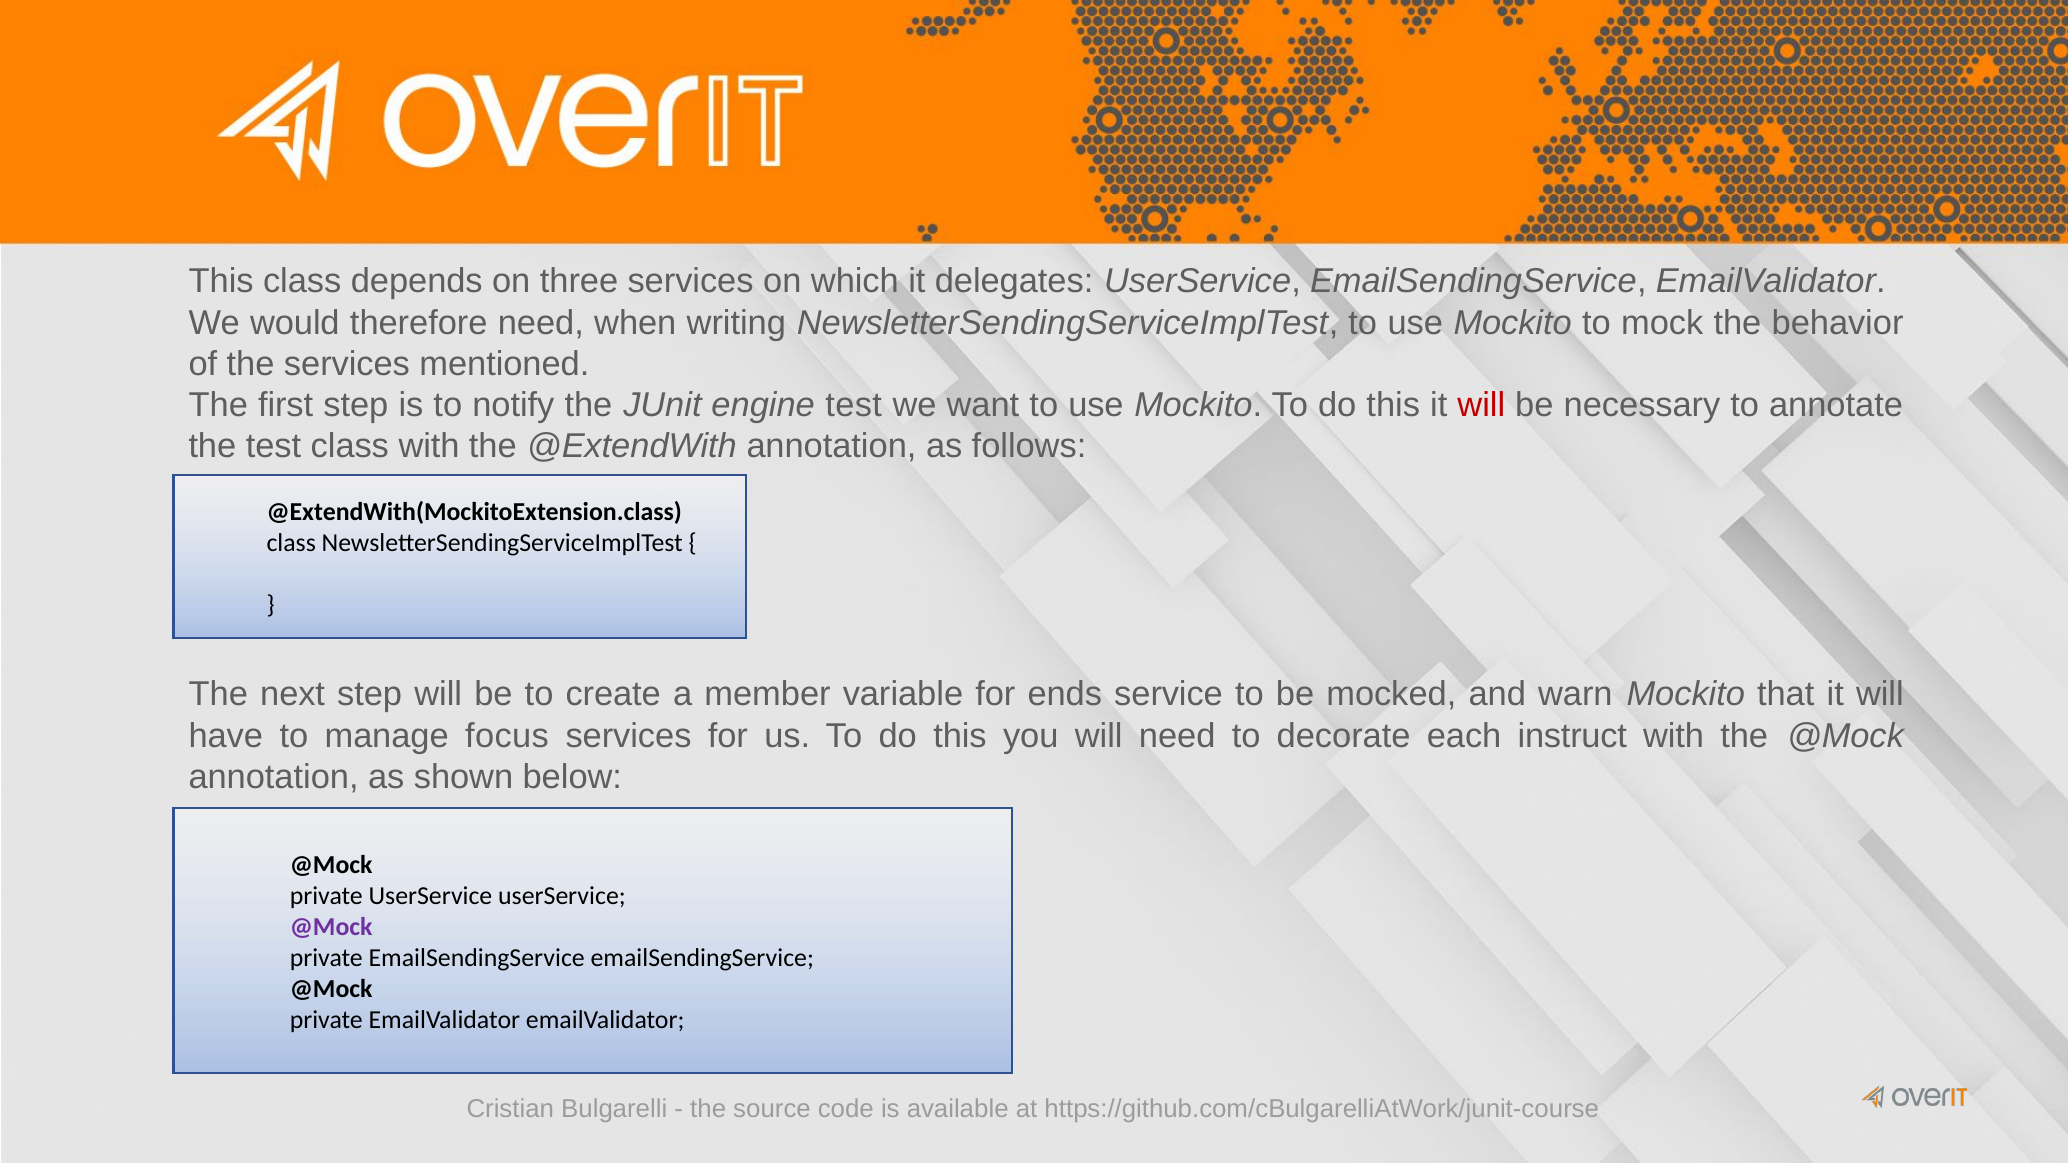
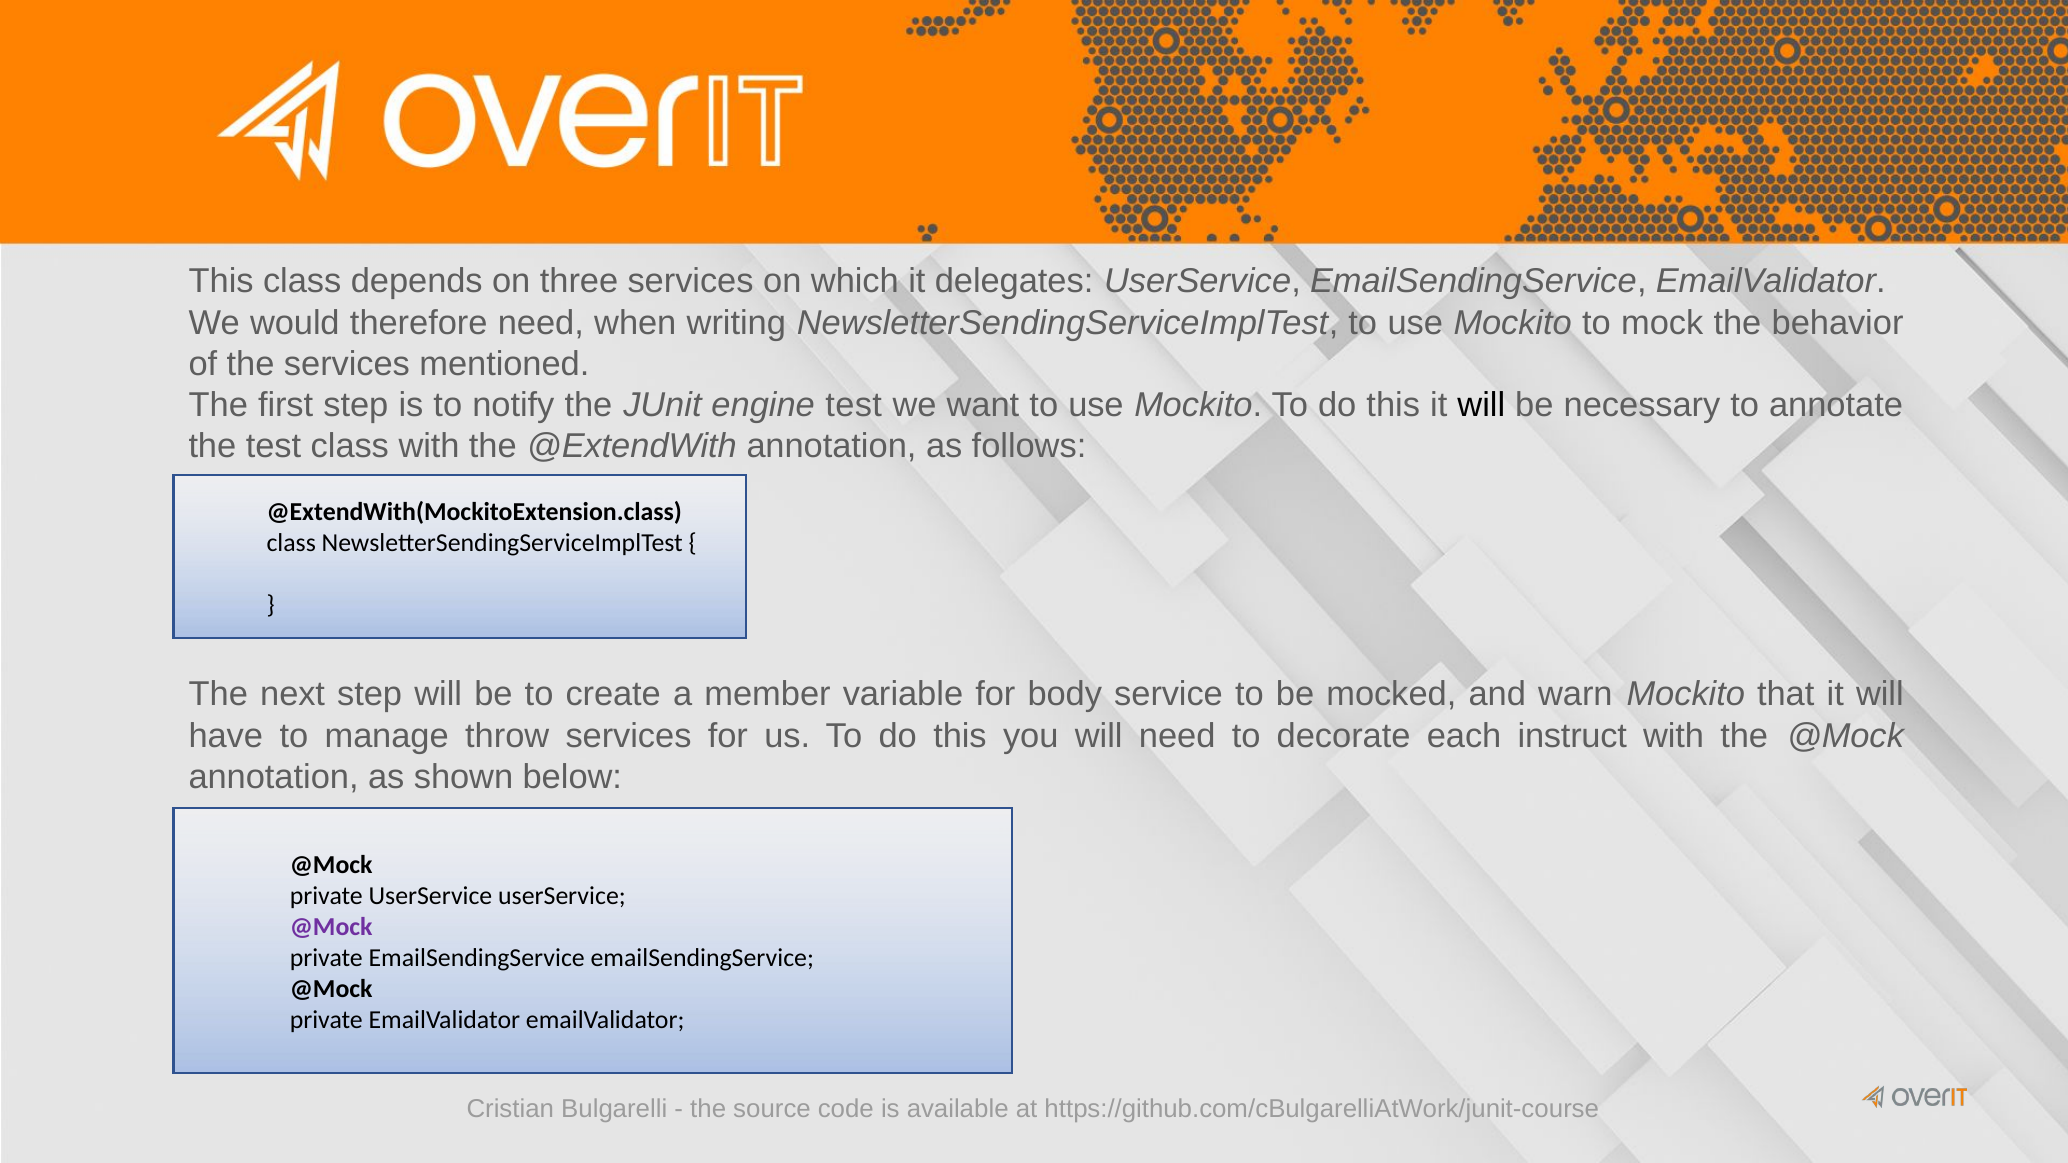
will at (1481, 405) colour: red -> black
ends: ends -> body
focus: focus -> throw
